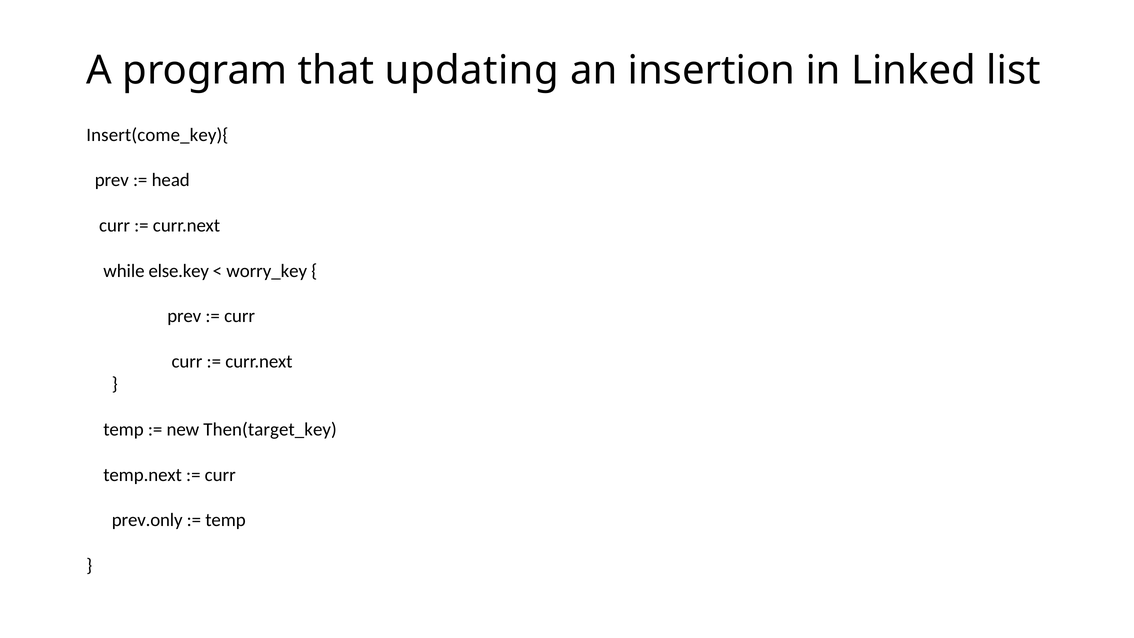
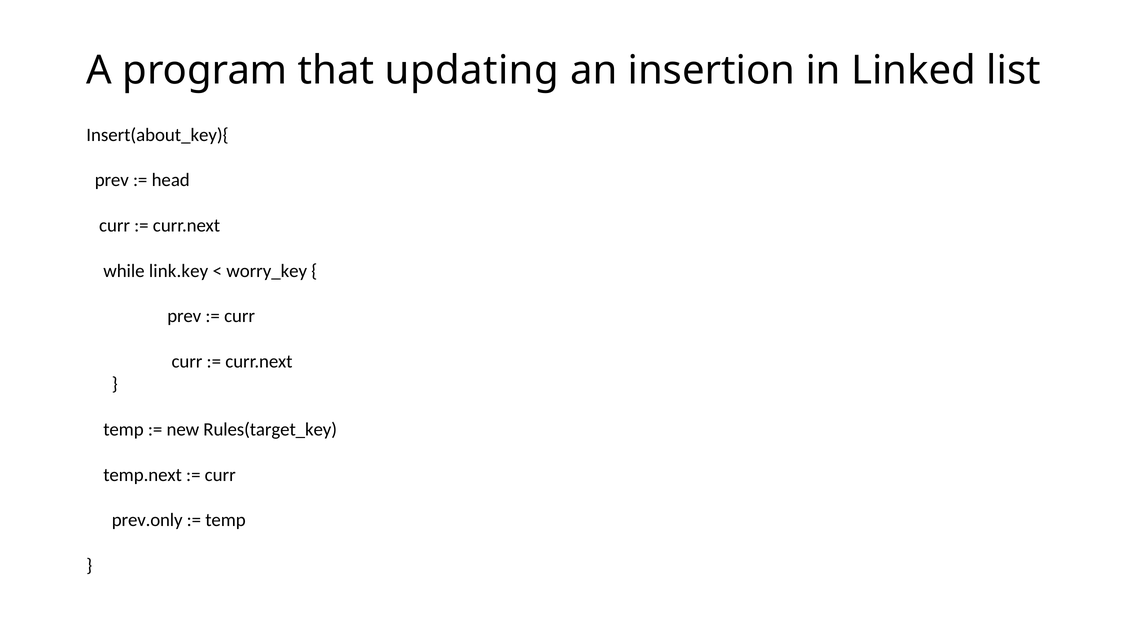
Insert(come_key){: Insert(come_key){ -> Insert(about_key){
else.key: else.key -> link.key
Then(target_key: Then(target_key -> Rules(target_key
